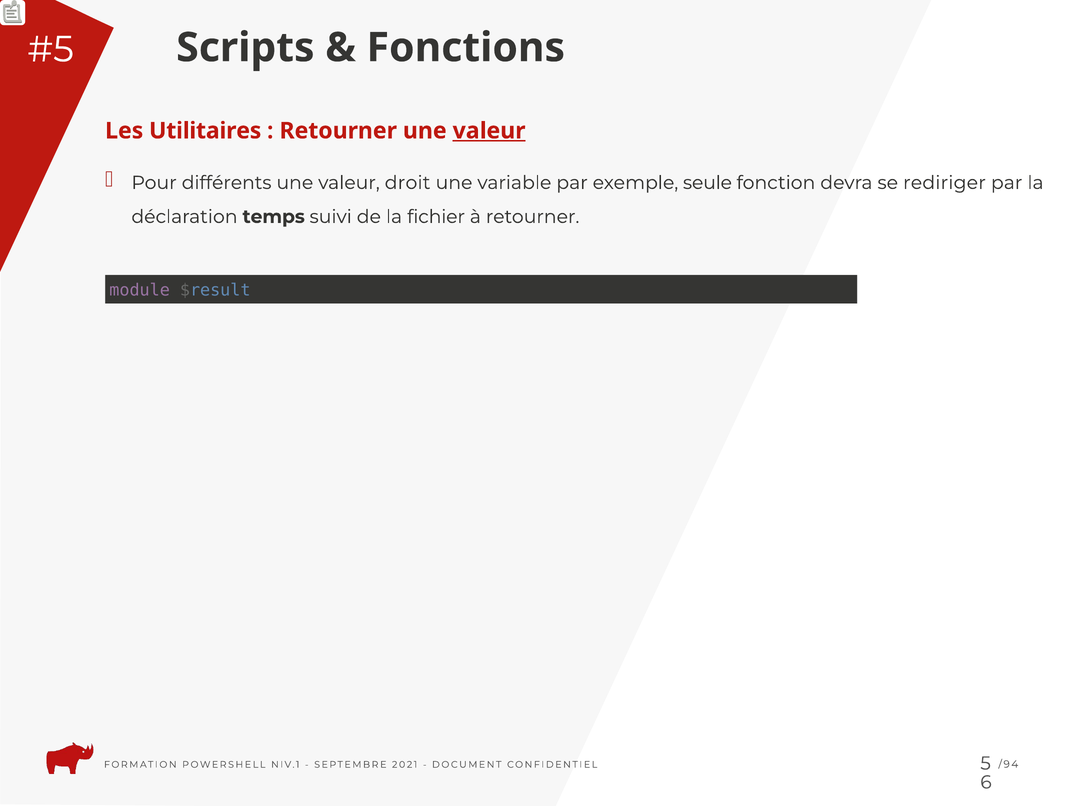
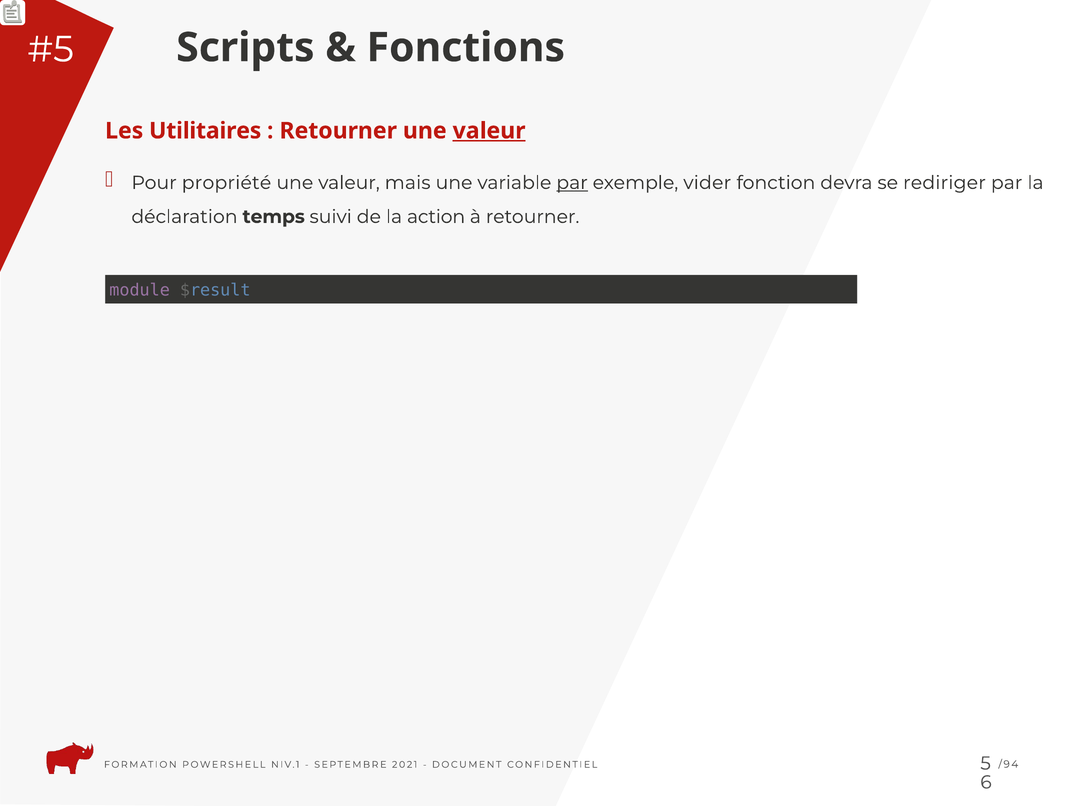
différents: différents -> propriété
droit: droit -> mais
par at (572, 183) underline: none -> present
seule: seule -> vider
fichier: fichier -> action
